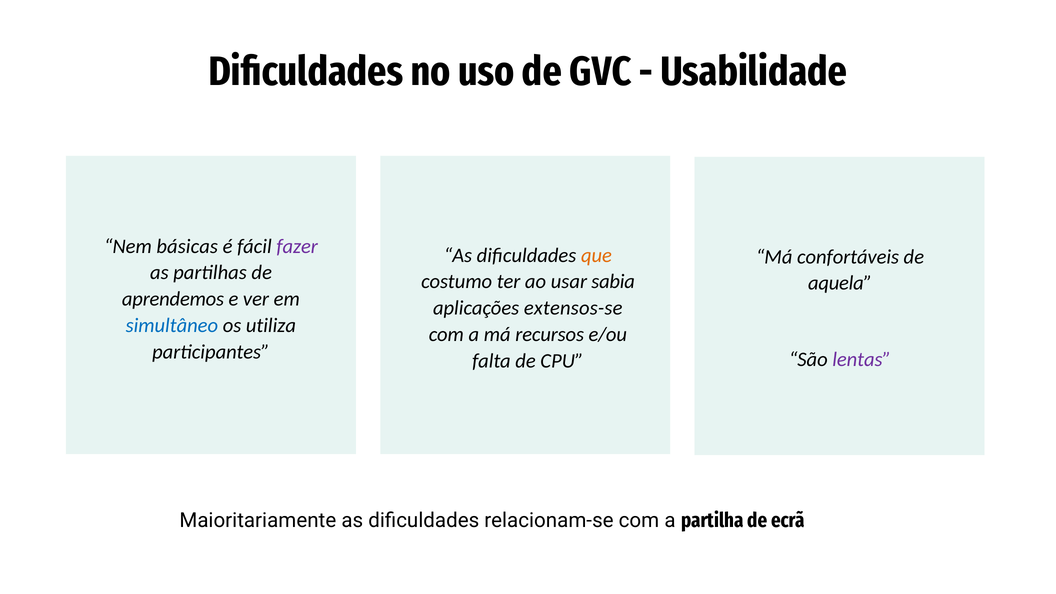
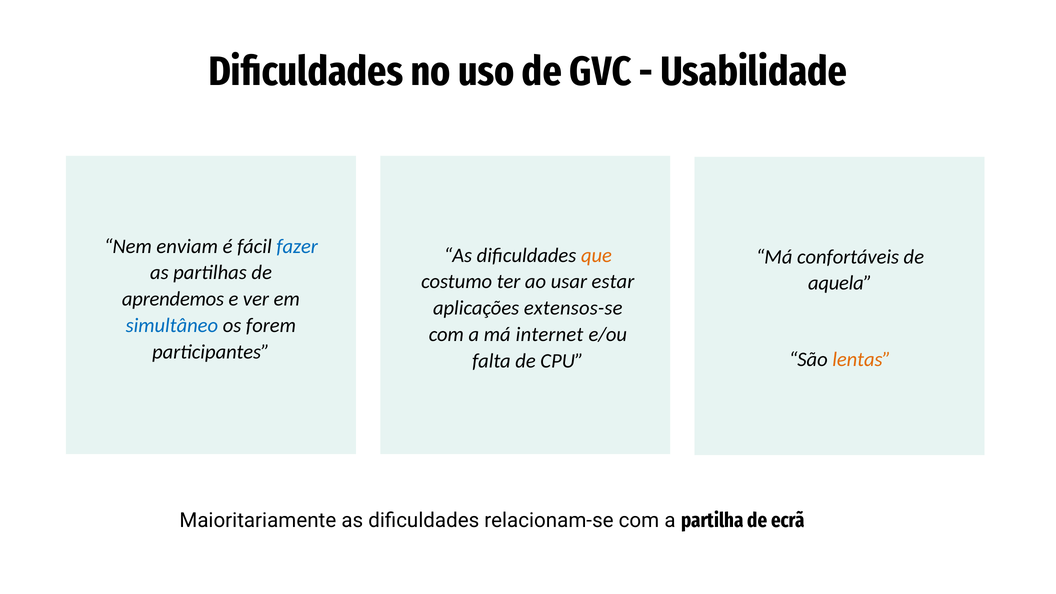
básicas: básicas -> enviam
fazer colour: purple -> blue
sabia: sabia -> estar
utiliza: utiliza -> forem
recursos: recursos -> internet
lentas colour: purple -> orange
